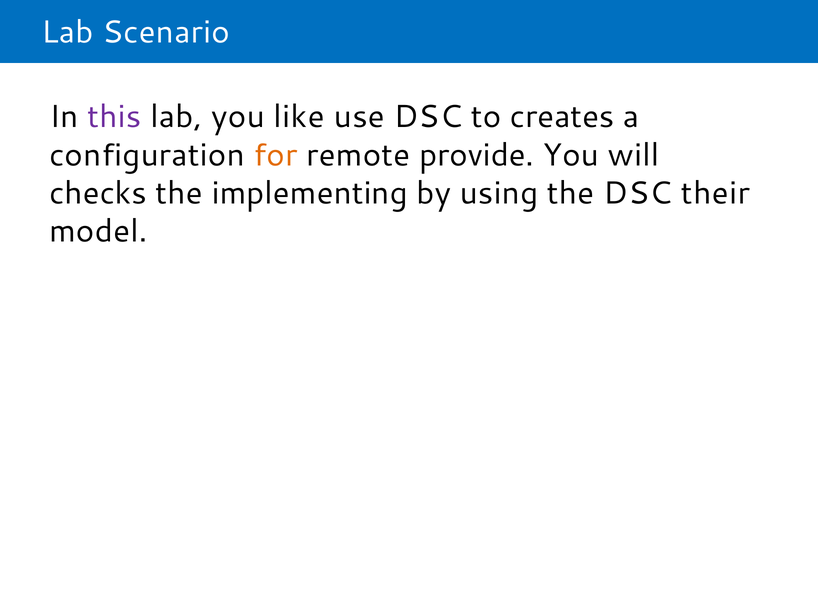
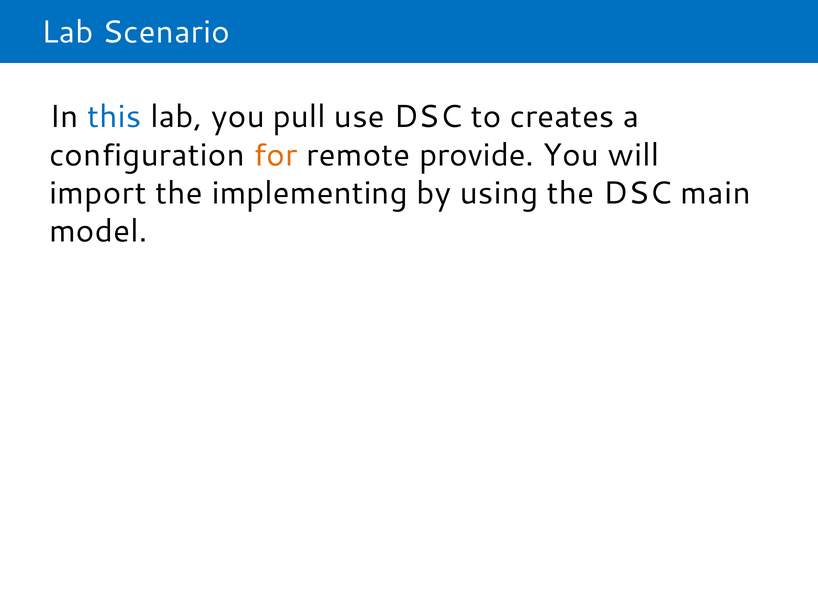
this colour: purple -> blue
like: like -> pull
checks: checks -> import
their: their -> main
